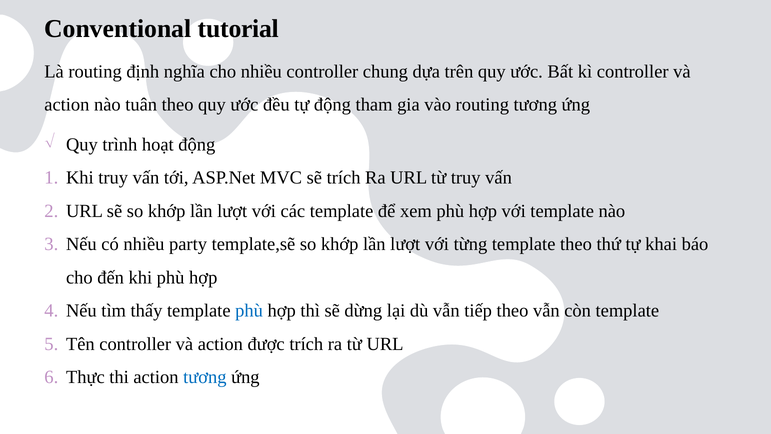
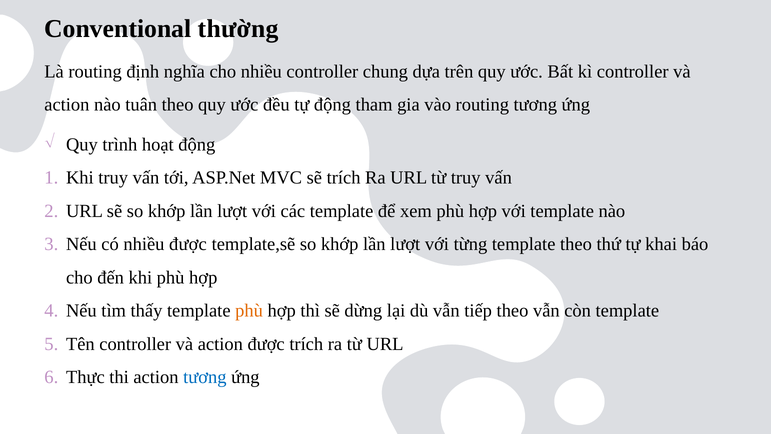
tutorial: tutorial -> thường
nhiều party: party -> được
phù at (249, 310) colour: blue -> orange
